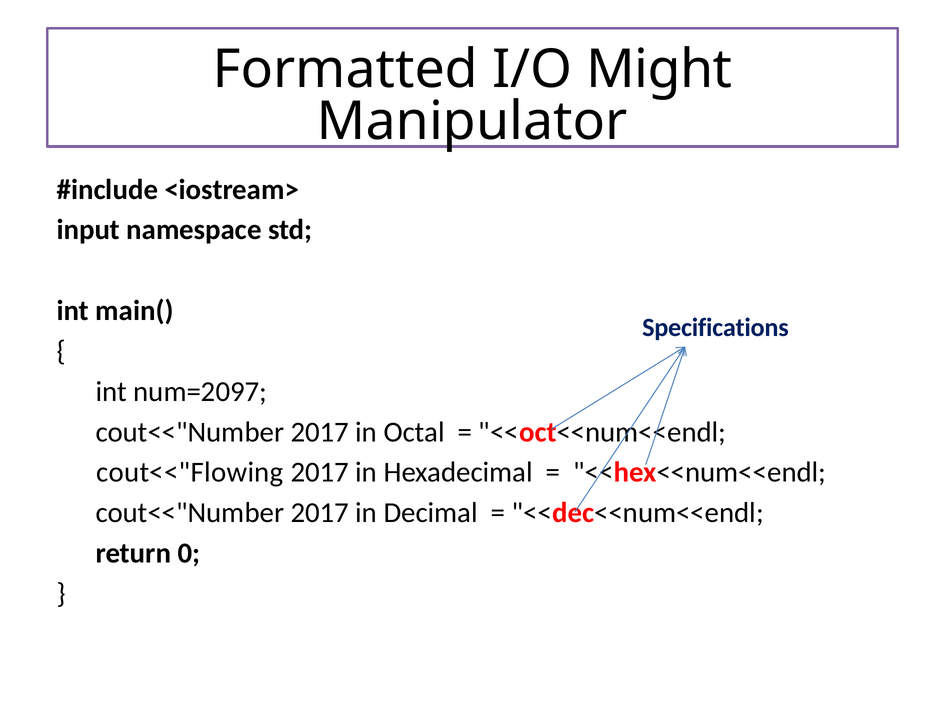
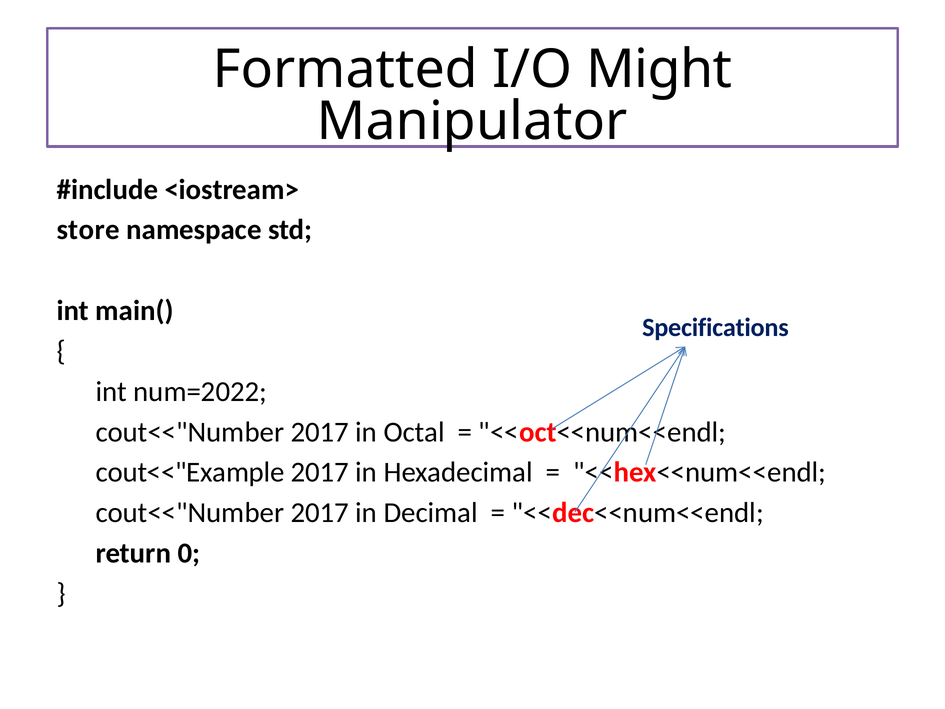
input: input -> store
num=2097: num=2097 -> num=2022
cout<<"Flowing: cout<<"Flowing -> cout<<"Example
